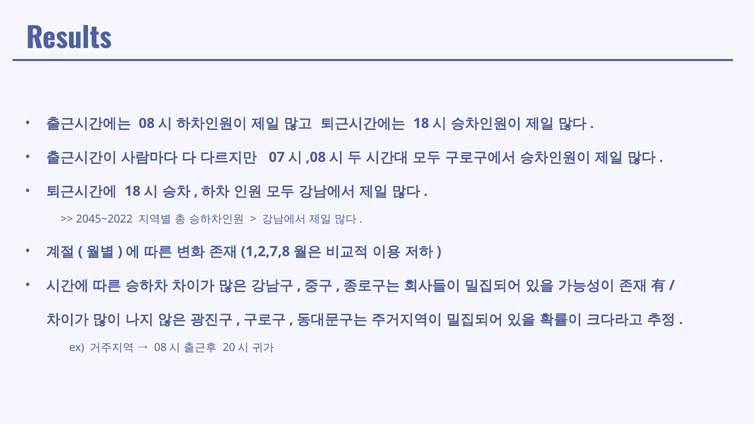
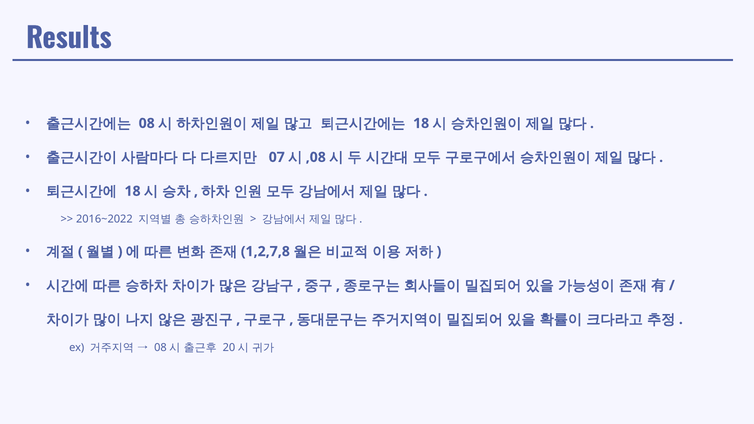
2045~2022: 2045~2022 -> 2016~2022
